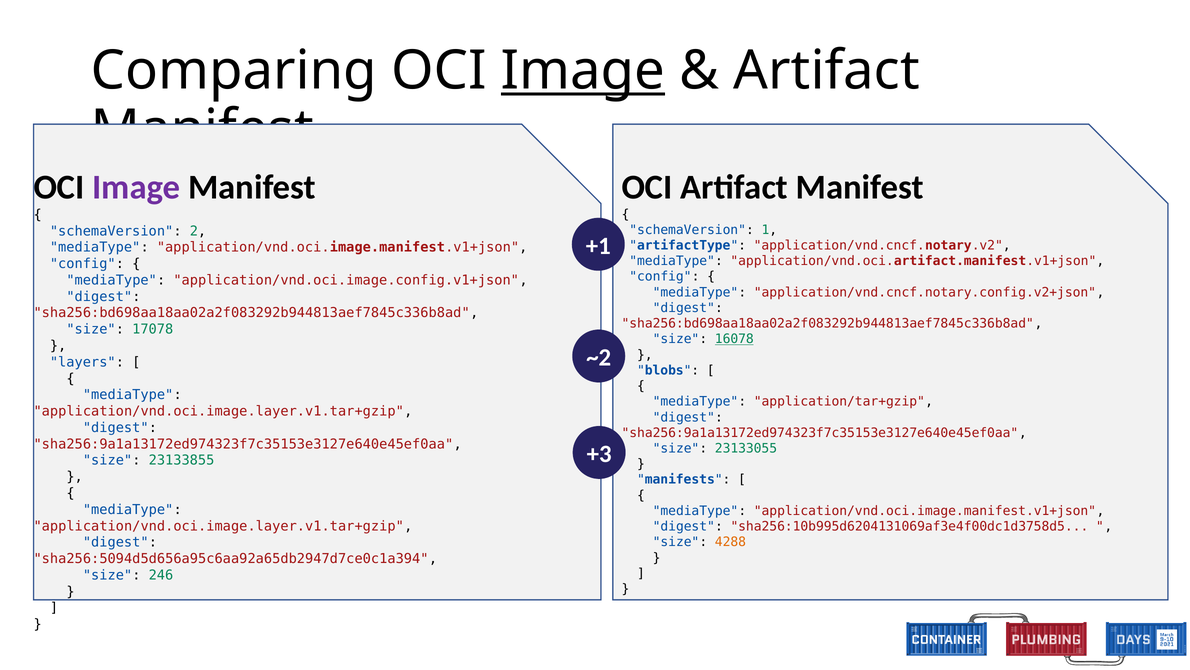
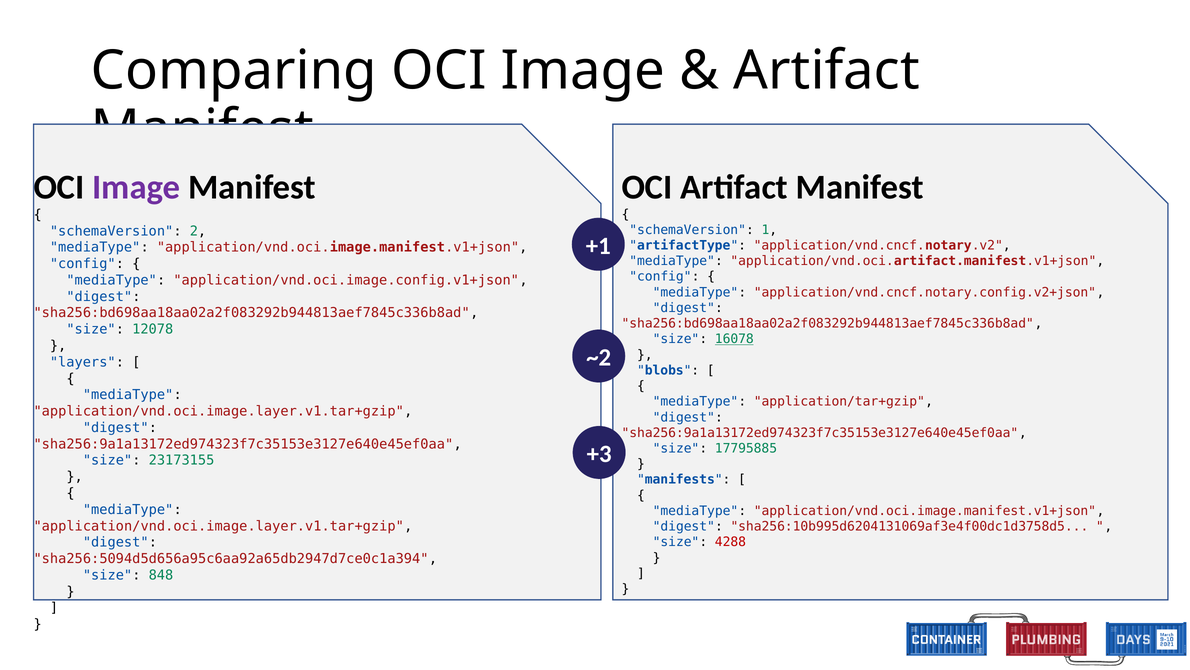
Image at (583, 71) underline: present -> none
17078: 17078 -> 12078
23133055: 23133055 -> 17795885
23133855: 23133855 -> 23173155
4288 colour: orange -> red
246: 246 -> 848
